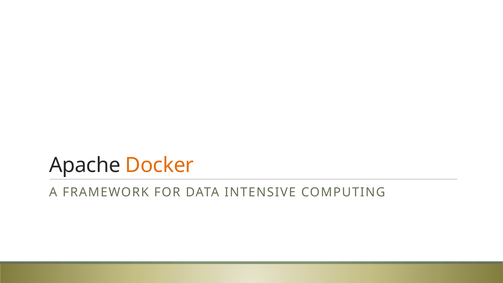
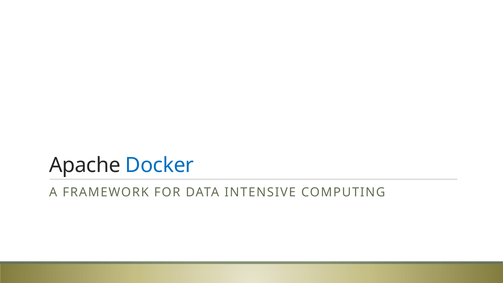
Docker colour: orange -> blue
